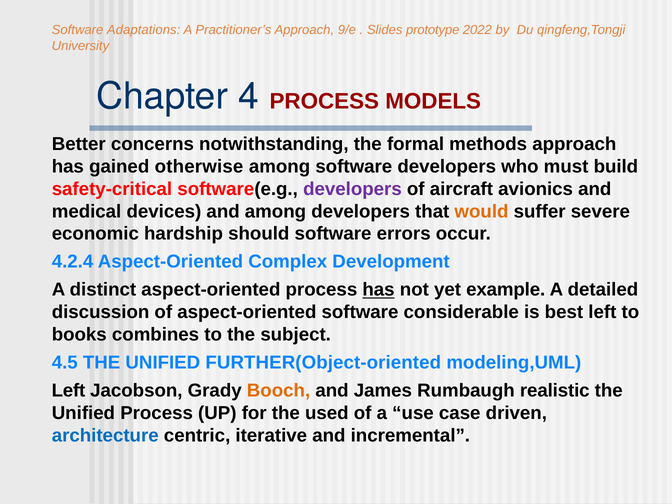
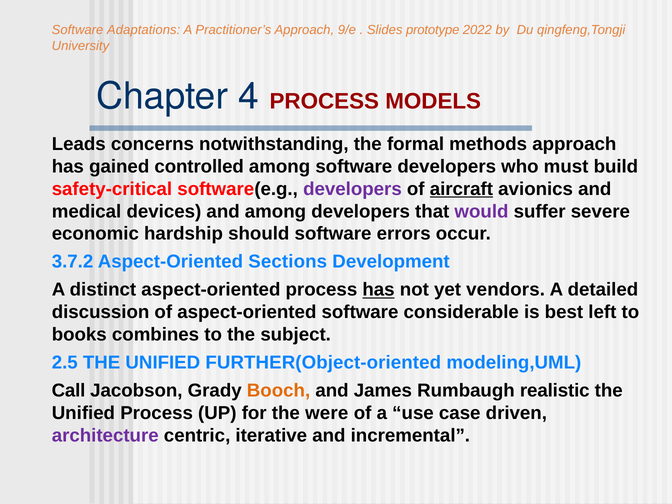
Better: Better -> Leads
otherwise: otherwise -> controlled
aircraft underline: none -> present
would colour: orange -> purple
4.2.4: 4.2.4 -> 3.7.2
Complex: Complex -> Sections
example: example -> vendors
4.5: 4.5 -> 2.5
Left at (68, 391): Left -> Call
used: used -> were
architecture colour: blue -> purple
